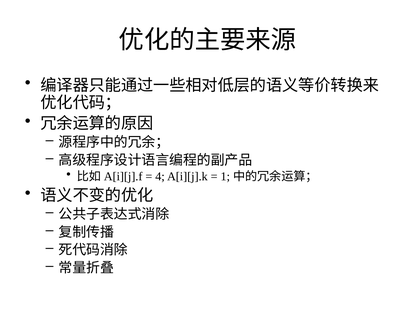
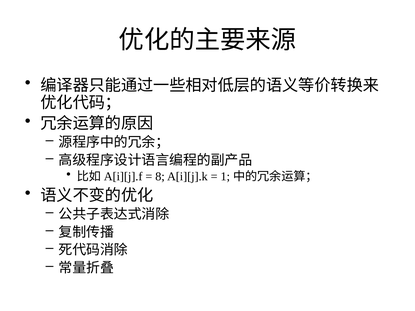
4: 4 -> 8
